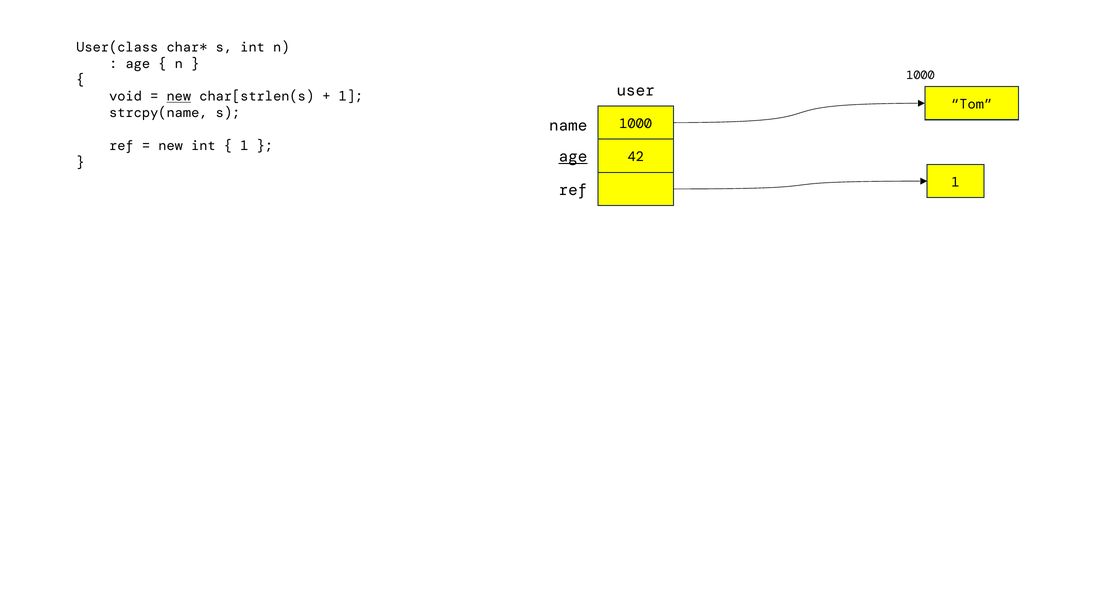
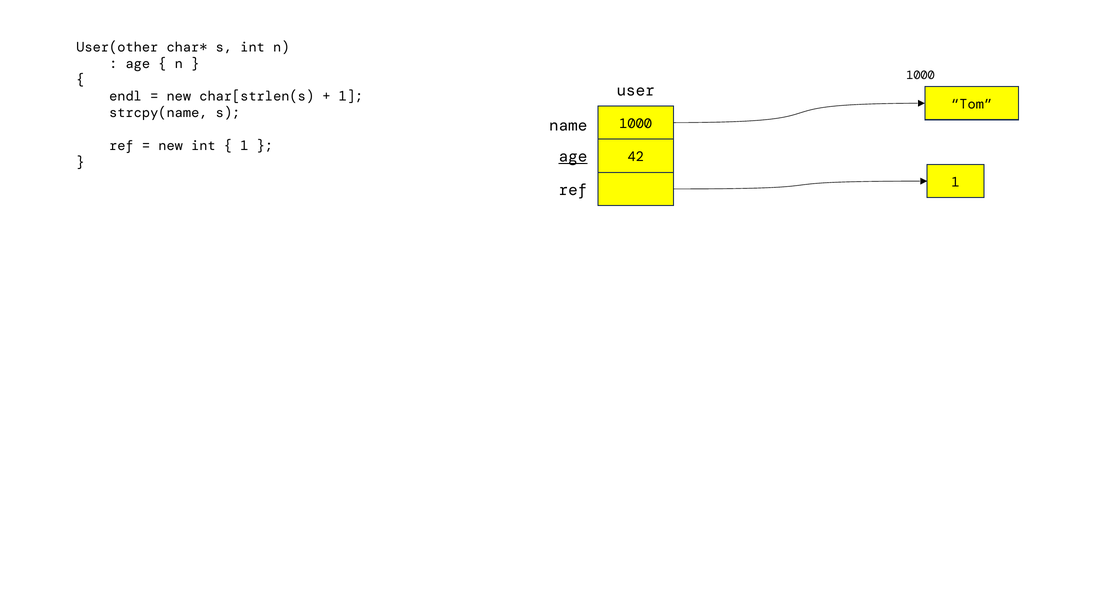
User(class: User(class -> User(other
void: void -> endl
new at (179, 96) underline: present -> none
